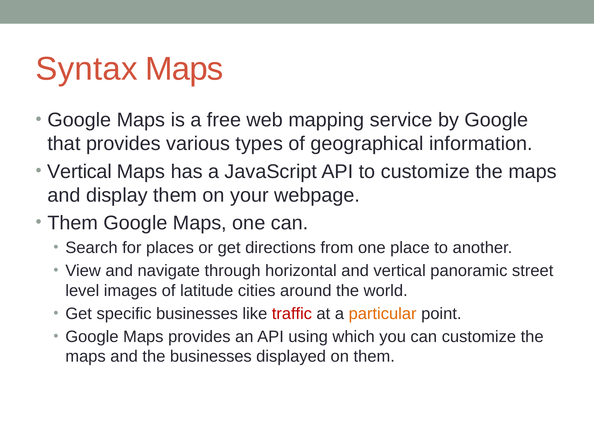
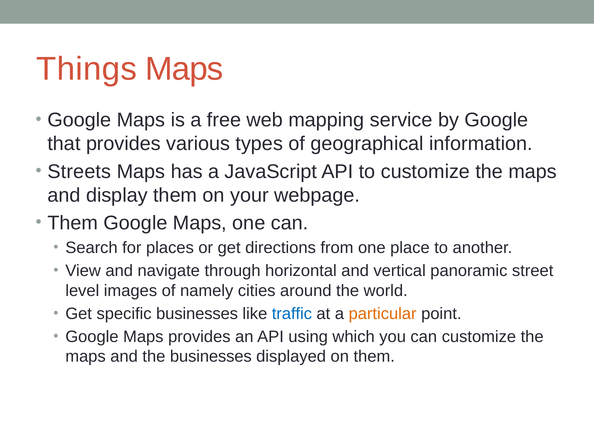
Syntax: Syntax -> Things
Vertical at (80, 172): Vertical -> Streets
latitude: latitude -> namely
traffic colour: red -> blue
